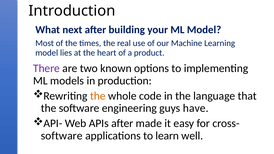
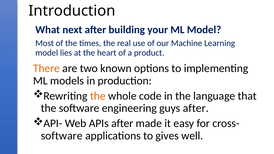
There colour: purple -> orange
guys have: have -> after
learn: learn -> gives
